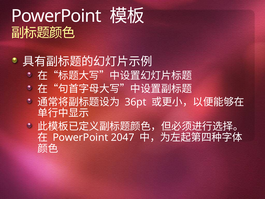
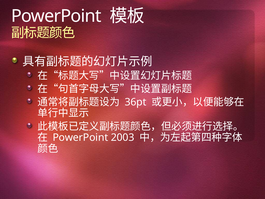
2047: 2047 -> 2003
